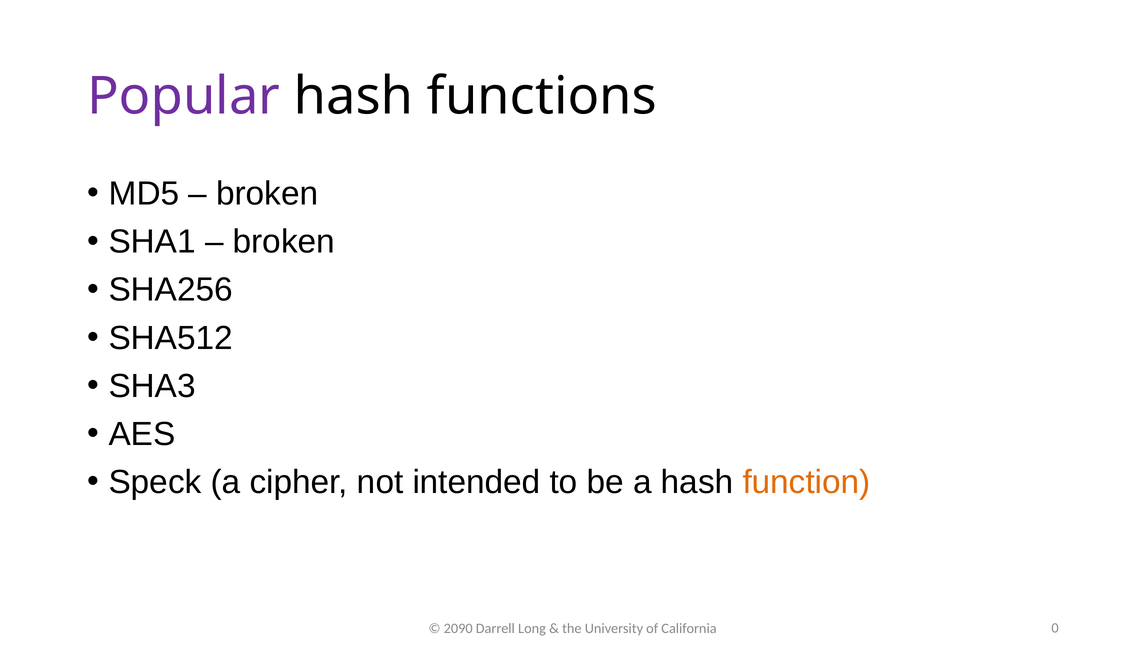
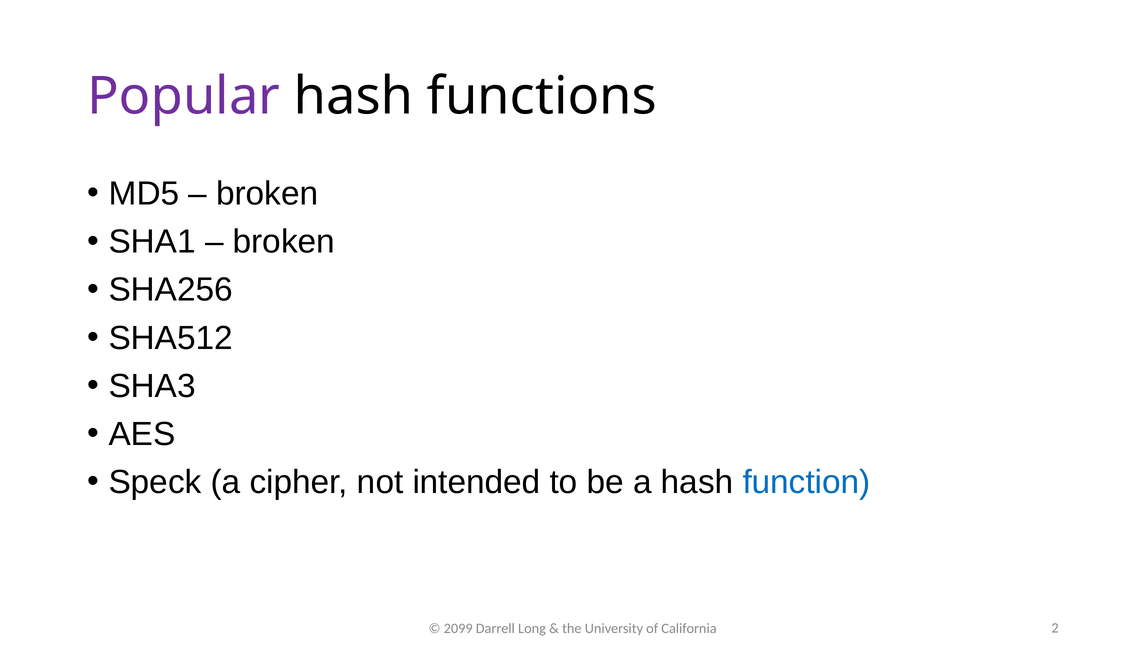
function colour: orange -> blue
2090: 2090 -> 2099
0: 0 -> 2
